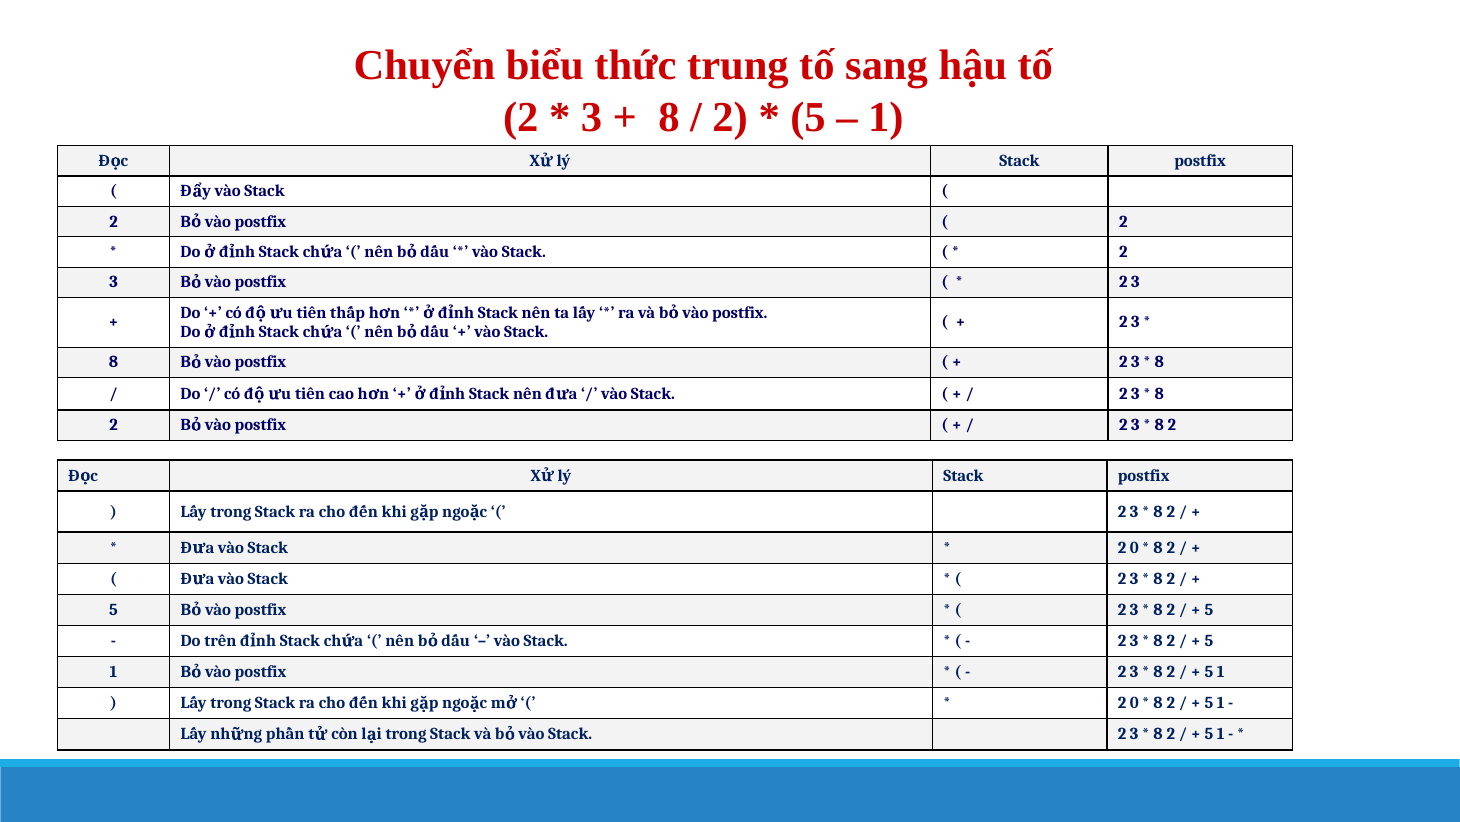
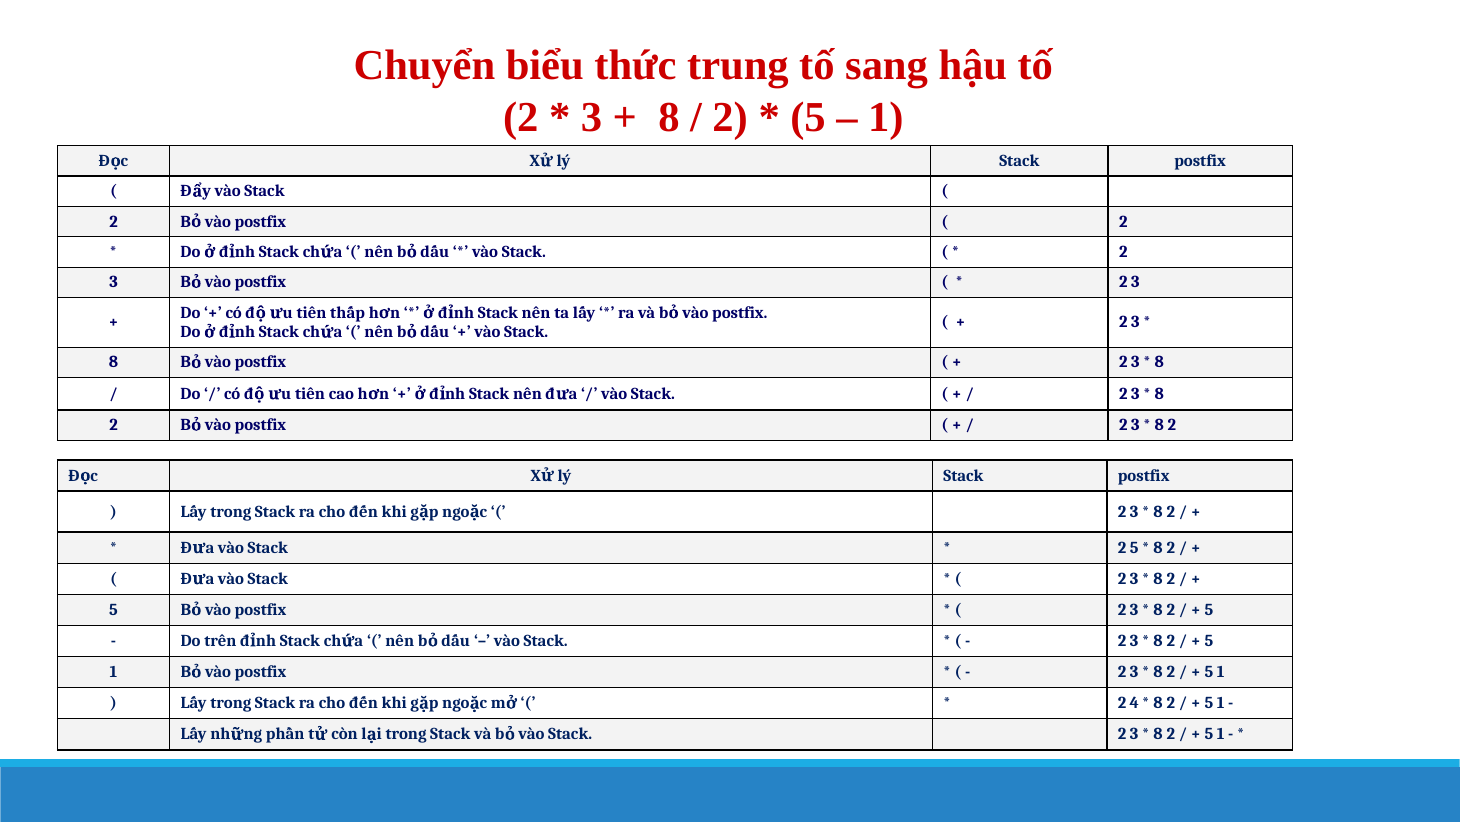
0 at (1134, 547): 0 -> 5
0 at (1134, 702): 0 -> 4
